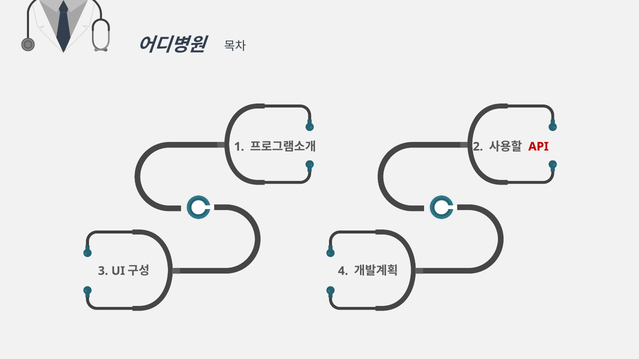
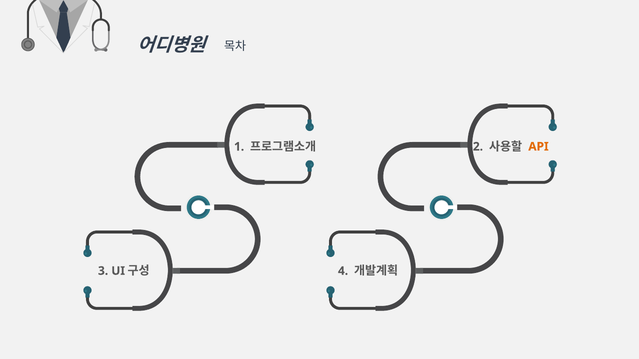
API colour: red -> orange
